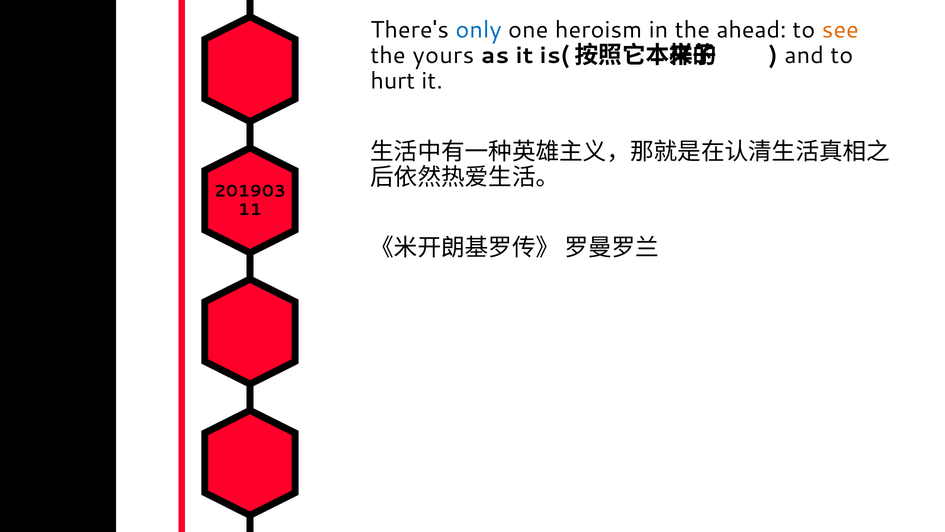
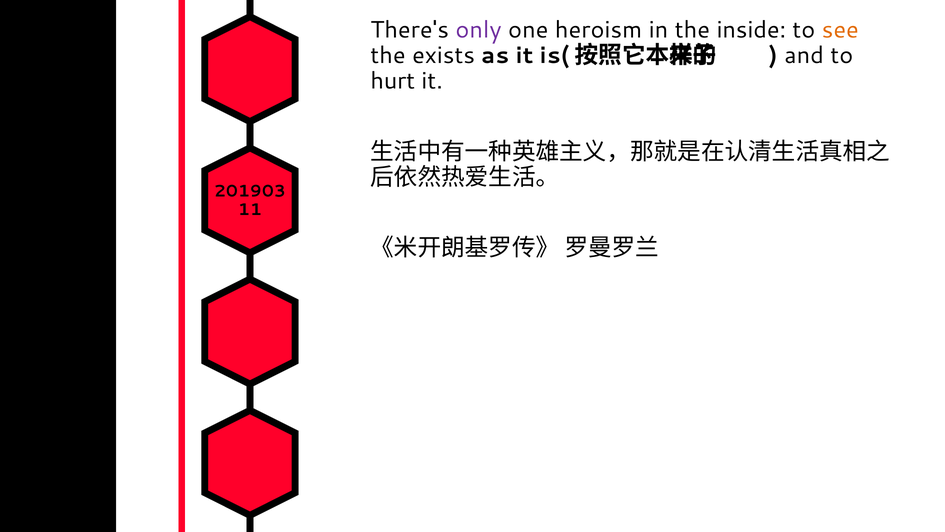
only colour: blue -> purple
ahead: ahead -> inside
yours: yours -> exists
